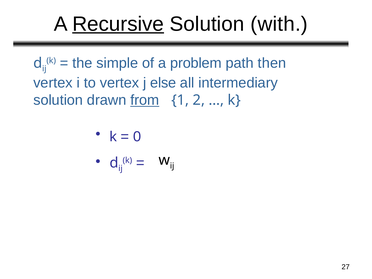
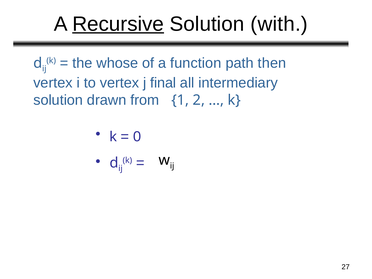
simple: simple -> whose
problem: problem -> function
else: else -> final
from underline: present -> none
